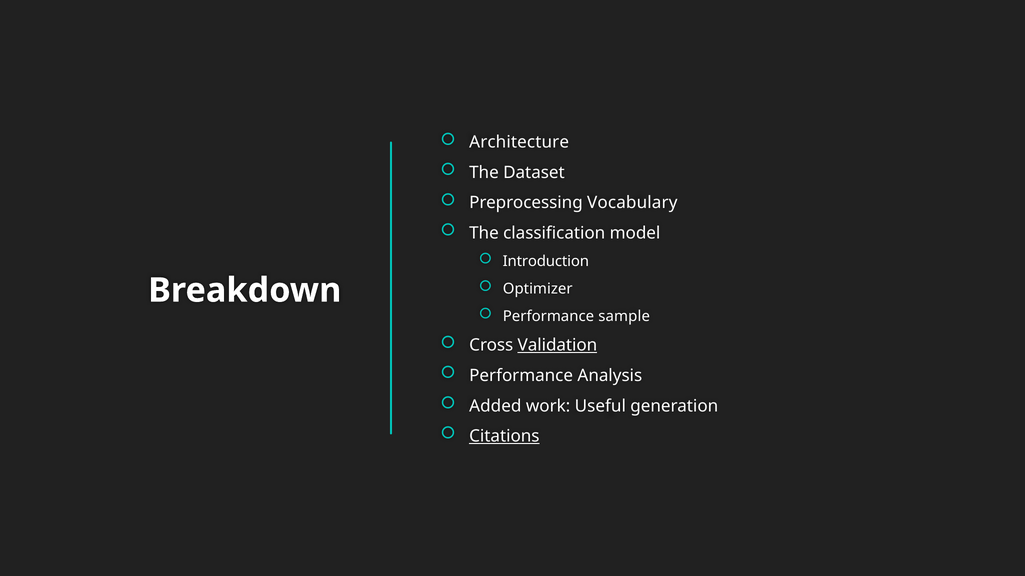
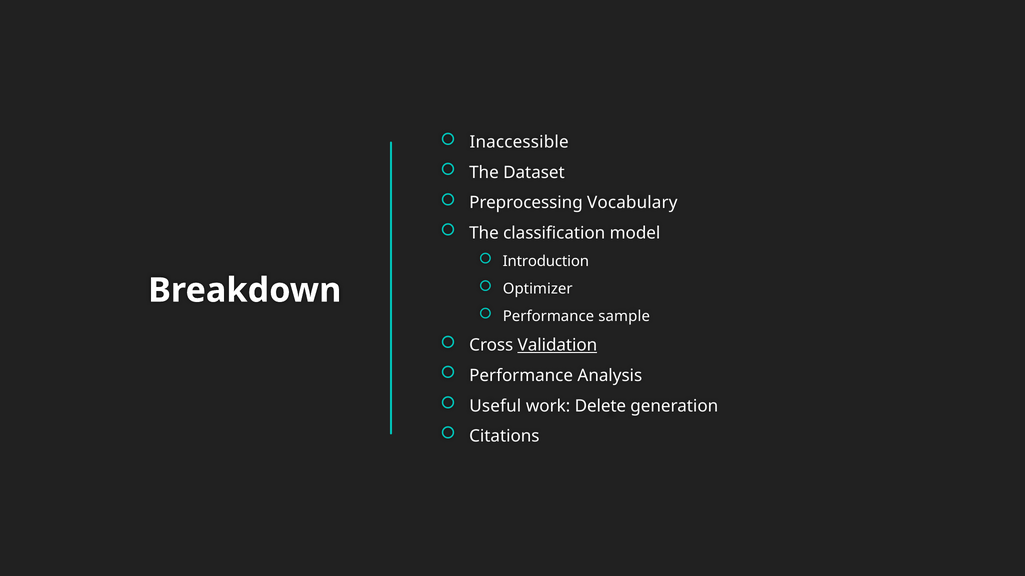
Architecture: Architecture -> Inaccessible
Added: Added -> Useful
Useful: Useful -> Delete
Citations underline: present -> none
